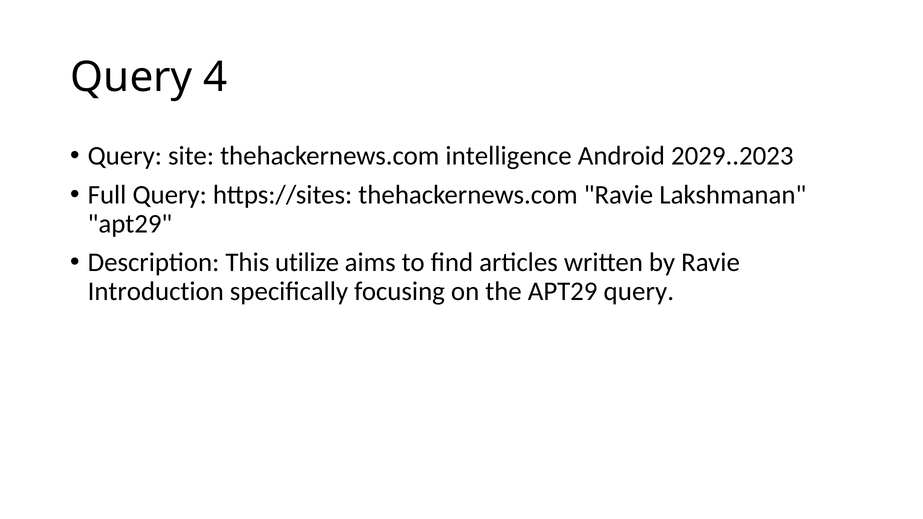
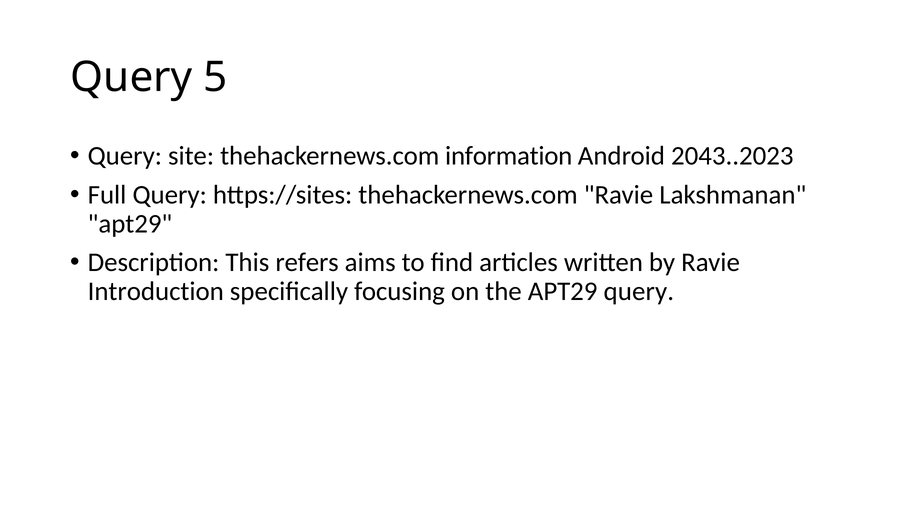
4: 4 -> 5
intelligence: intelligence -> information
2029..2023: 2029..2023 -> 2043..2023
utilize: utilize -> refers
